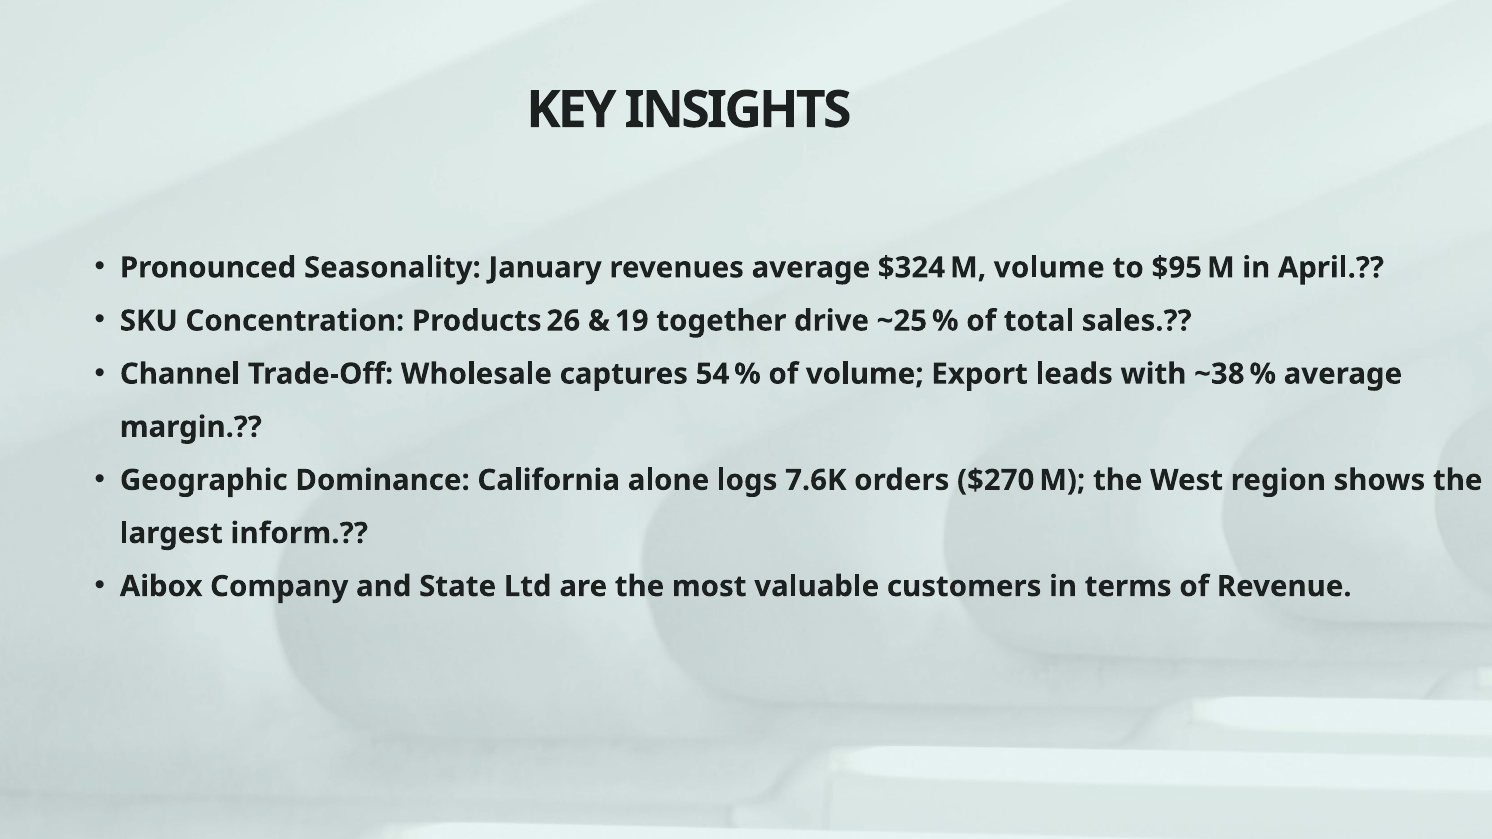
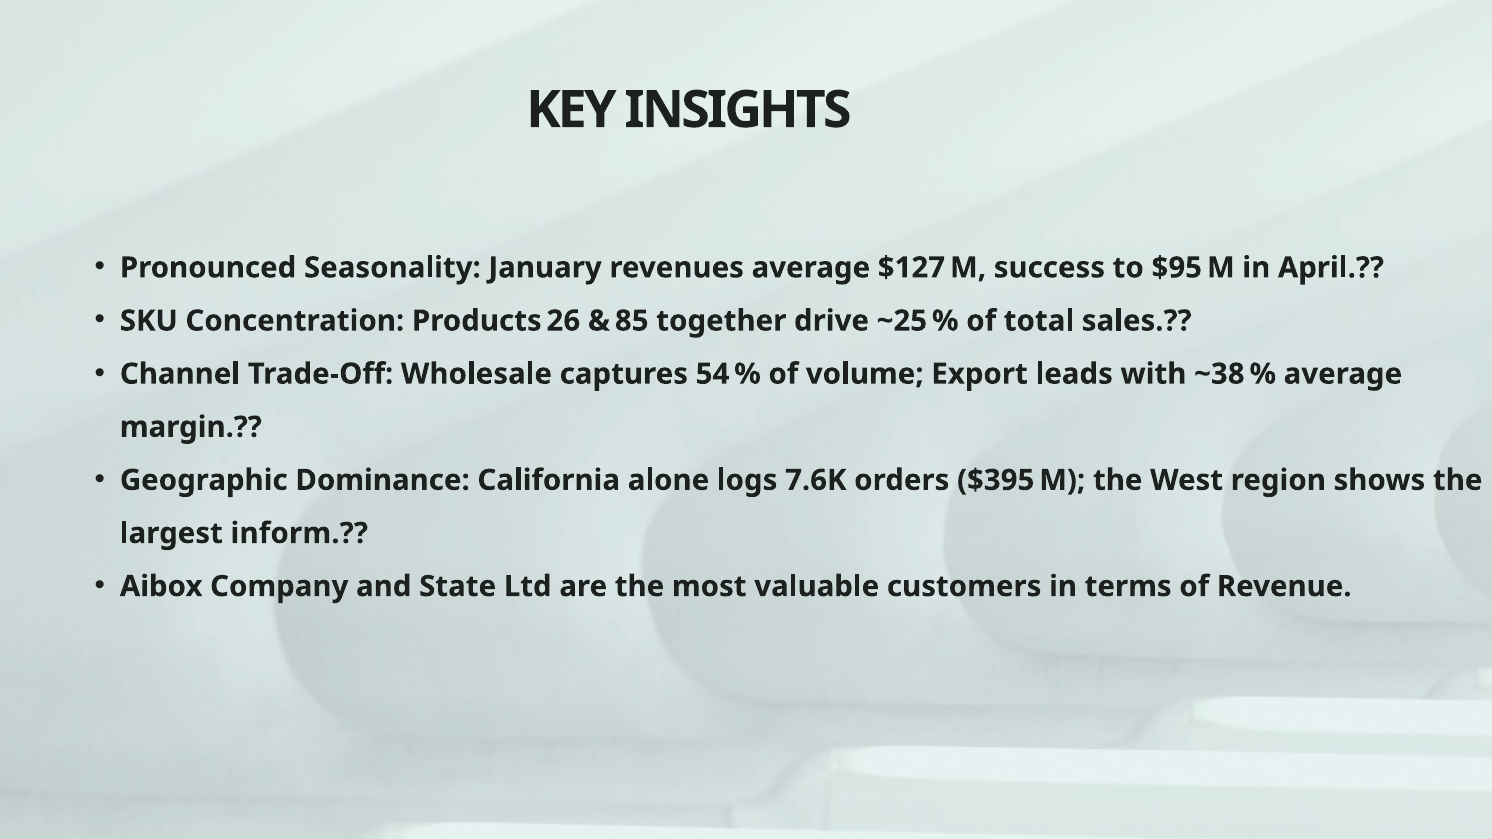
$324: $324 -> $127
M volume: volume -> success
19: 19 -> 85
$270: $270 -> $395
